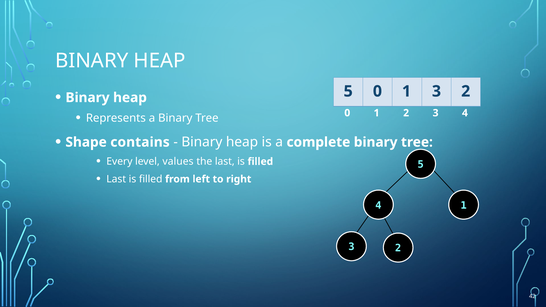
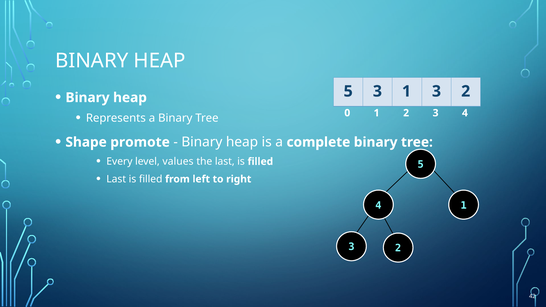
5 0: 0 -> 3
contains: contains -> promote
